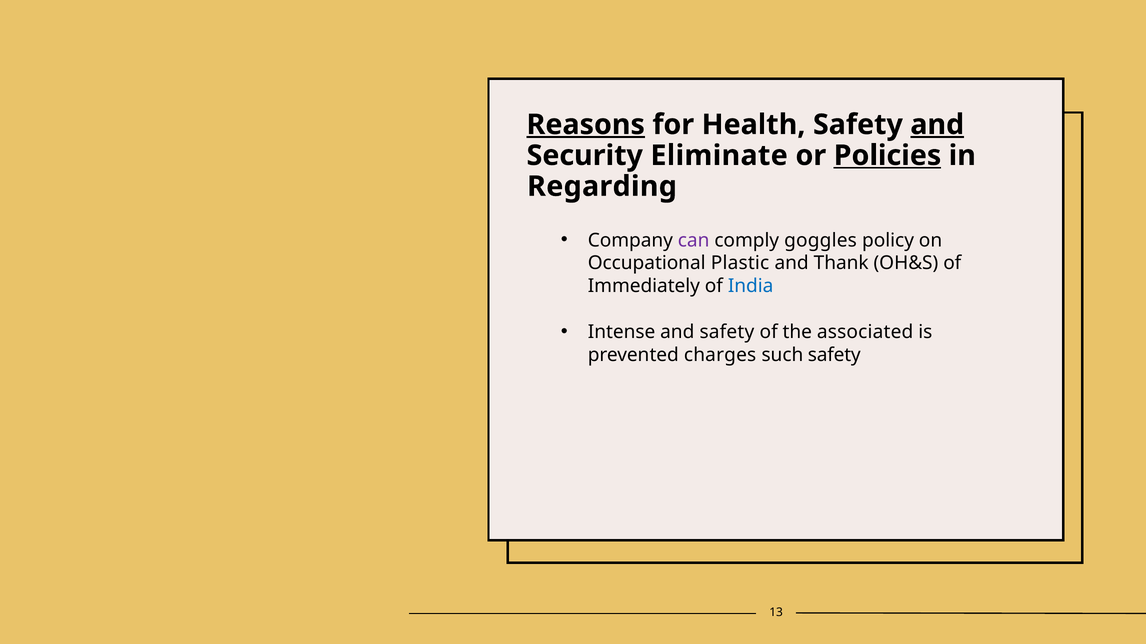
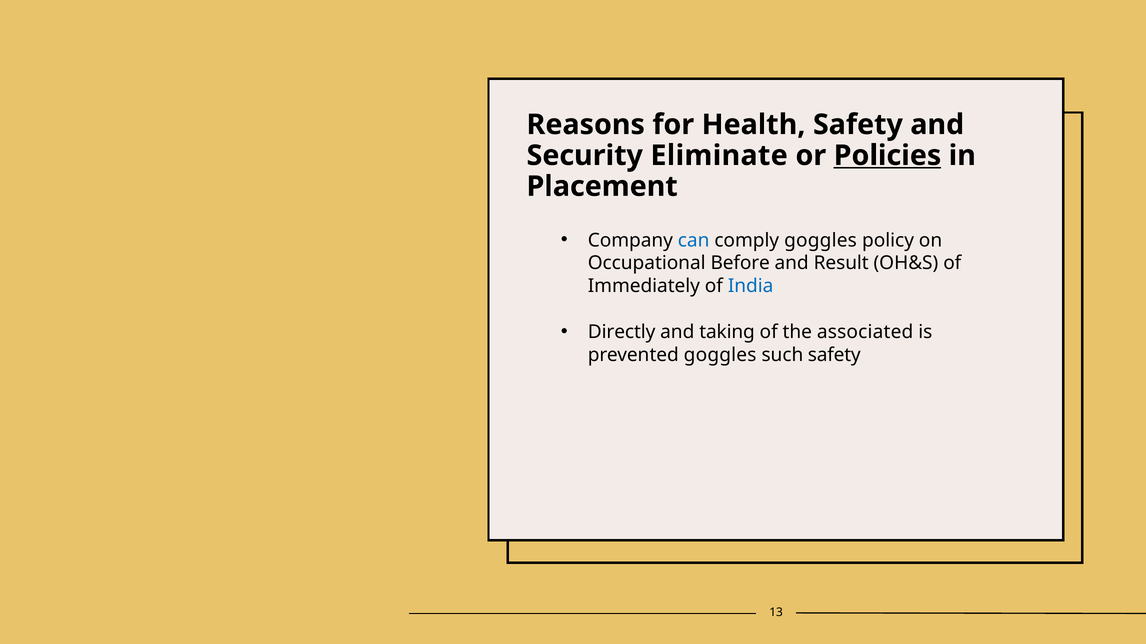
Reasons underline: present -> none
and at (937, 125) underline: present -> none
Regarding: Regarding -> Placement
can colour: purple -> blue
Plastic: Plastic -> Before
Thank: Thank -> Result
Intense: Intense -> Directly
and safety: safety -> taking
prevented charges: charges -> goggles
